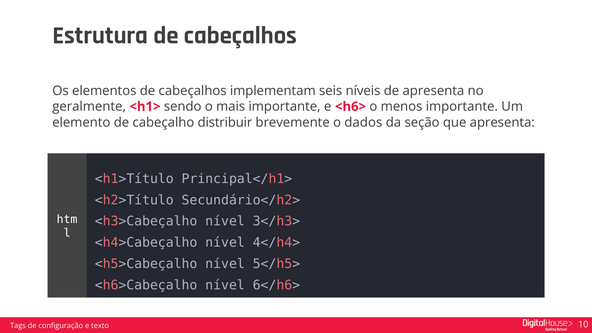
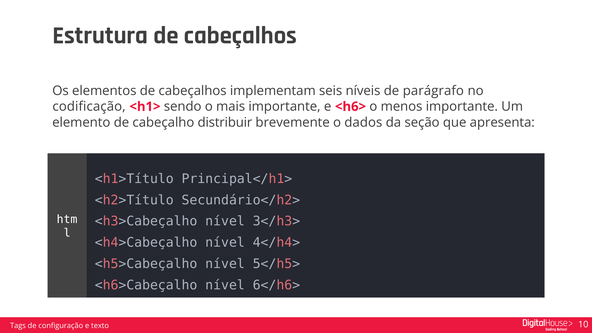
de apresenta: apresenta -> parágrafo
geralmente: geralmente -> codificação
